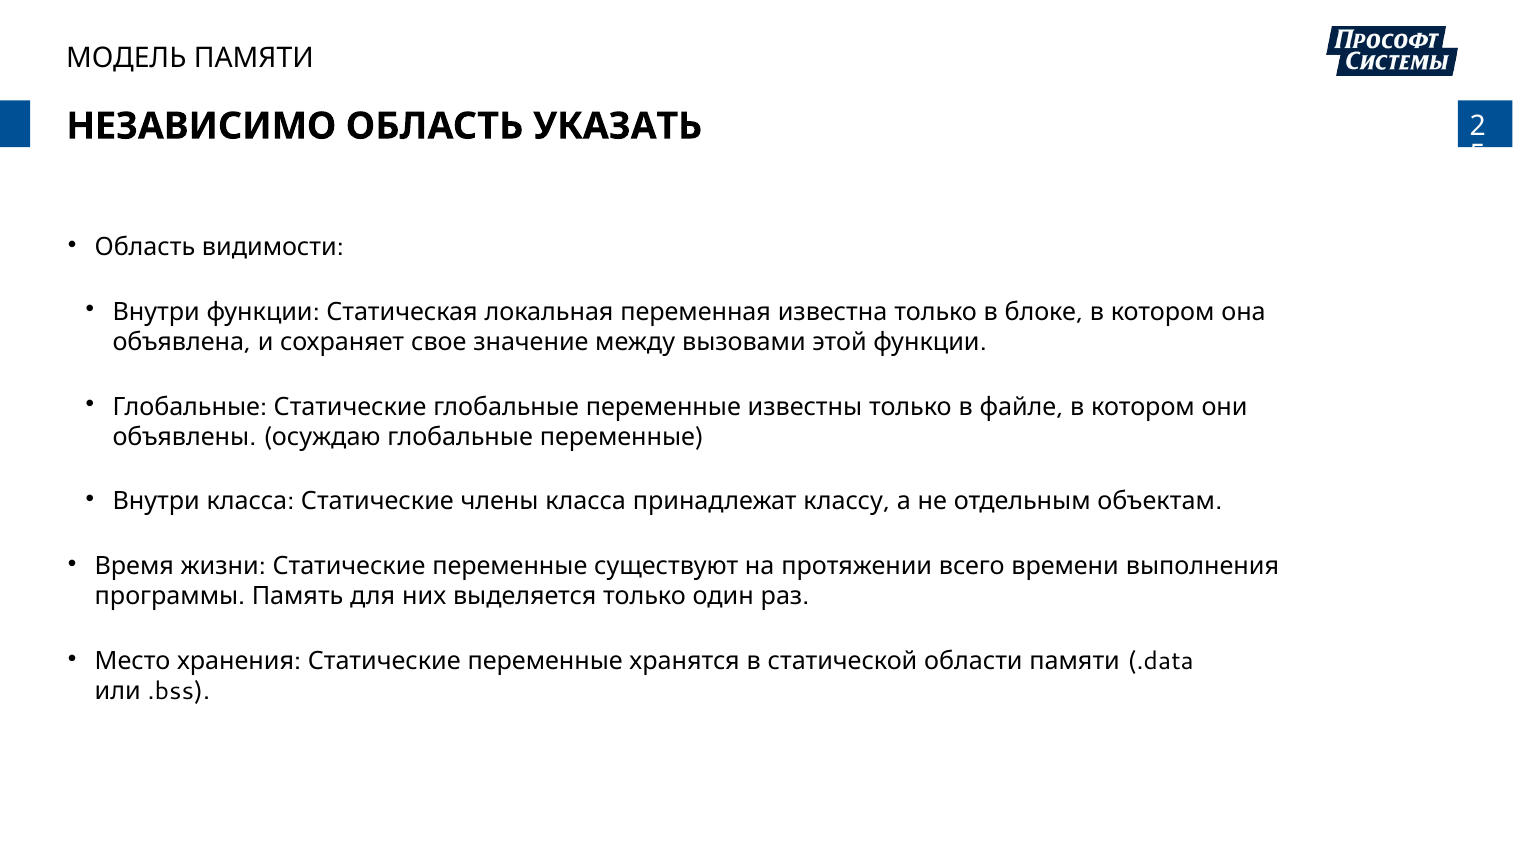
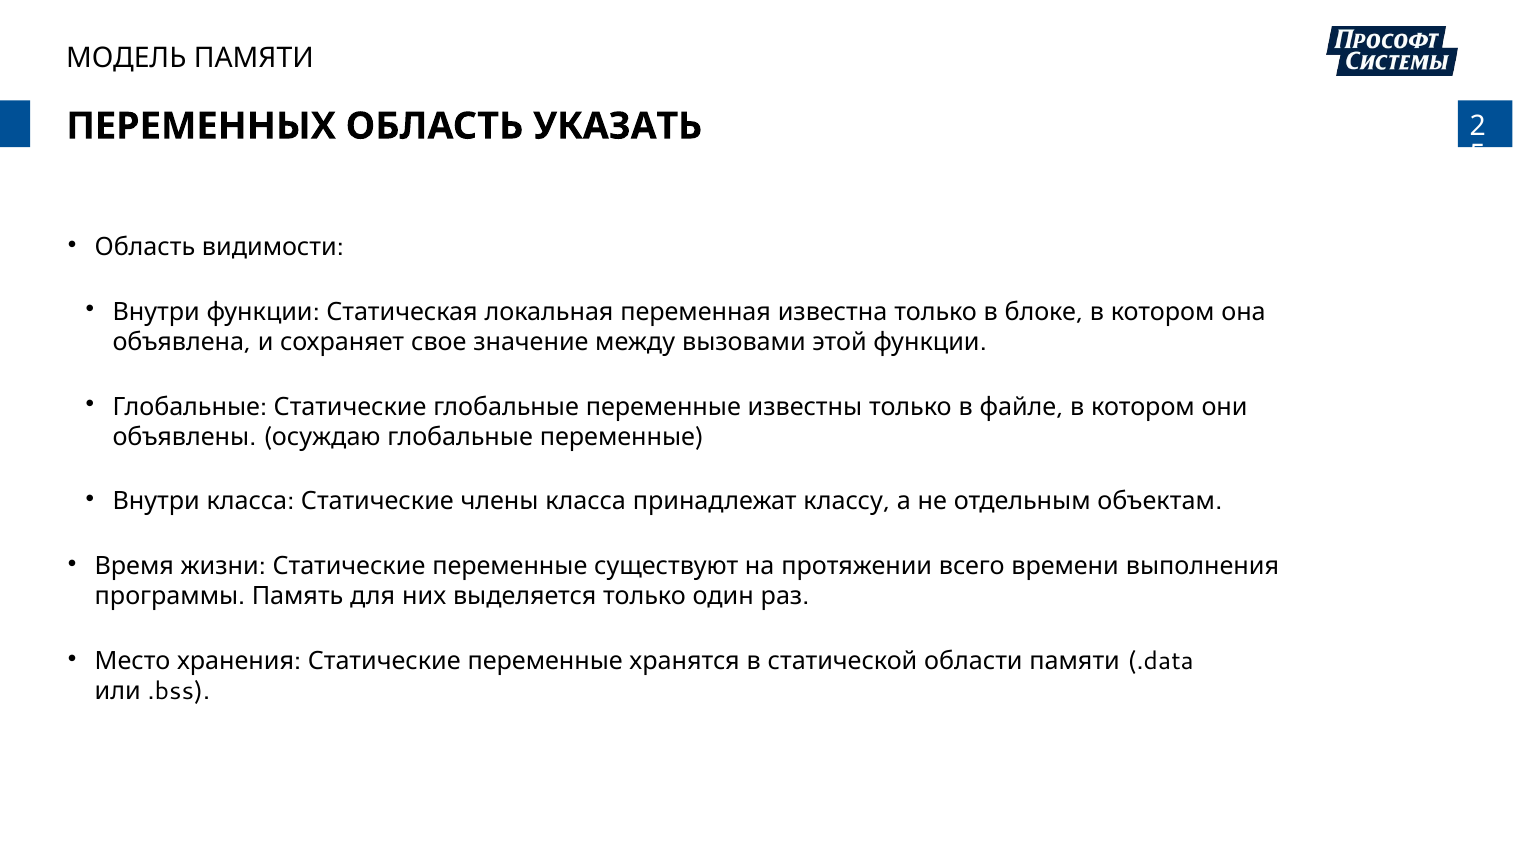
НЕЗАВИСИМО: НЕЗАВИСИМО -> ПЕРЕМЕННЫХ
